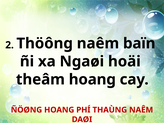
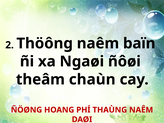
hoäi: hoäi -> ñôøi
theâm hoang: hoang -> chaùn
